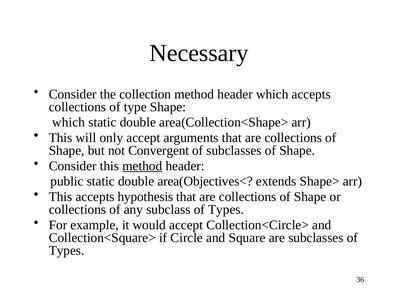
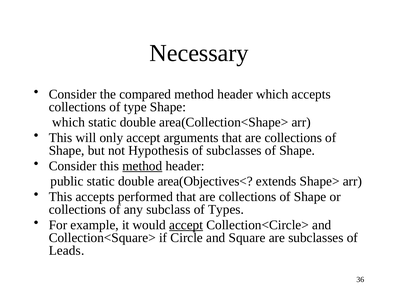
collection: collection -> compared
Convergent: Convergent -> Hypothesis
hypothesis: hypothesis -> performed
accept at (186, 225) underline: none -> present
Types at (67, 250): Types -> Leads
